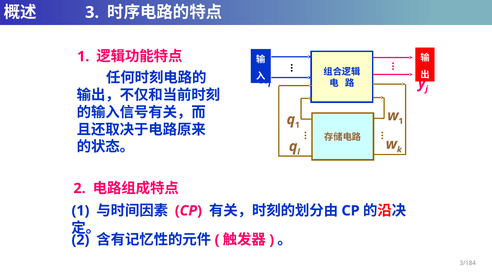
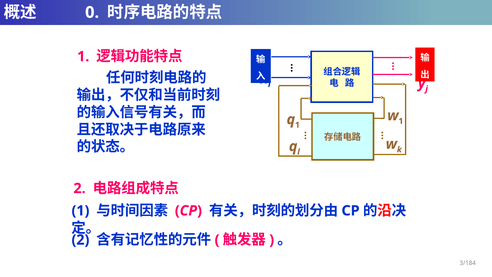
3: 3 -> 0
